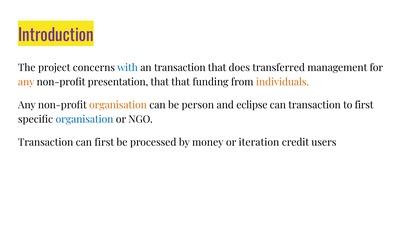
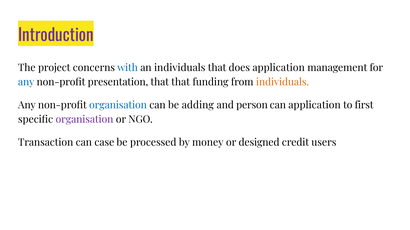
an transaction: transaction -> individuals
does transferred: transferred -> application
any at (26, 82) colour: orange -> blue
organisation at (118, 106) colour: orange -> blue
person: person -> adding
eclipse: eclipse -> person
can transaction: transaction -> application
organisation at (84, 120) colour: blue -> purple
can first: first -> case
iteration: iteration -> designed
